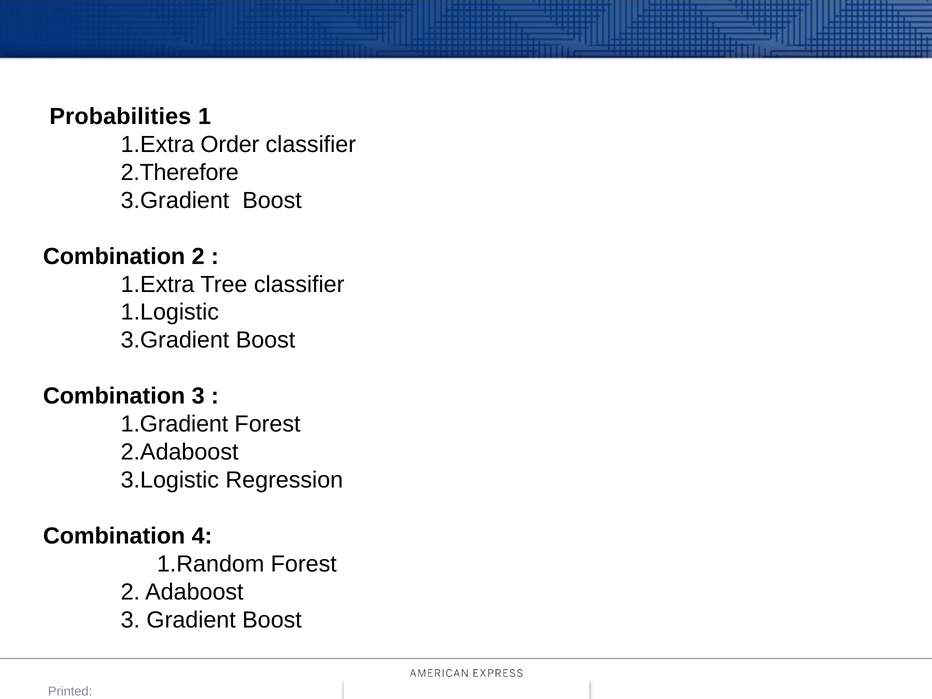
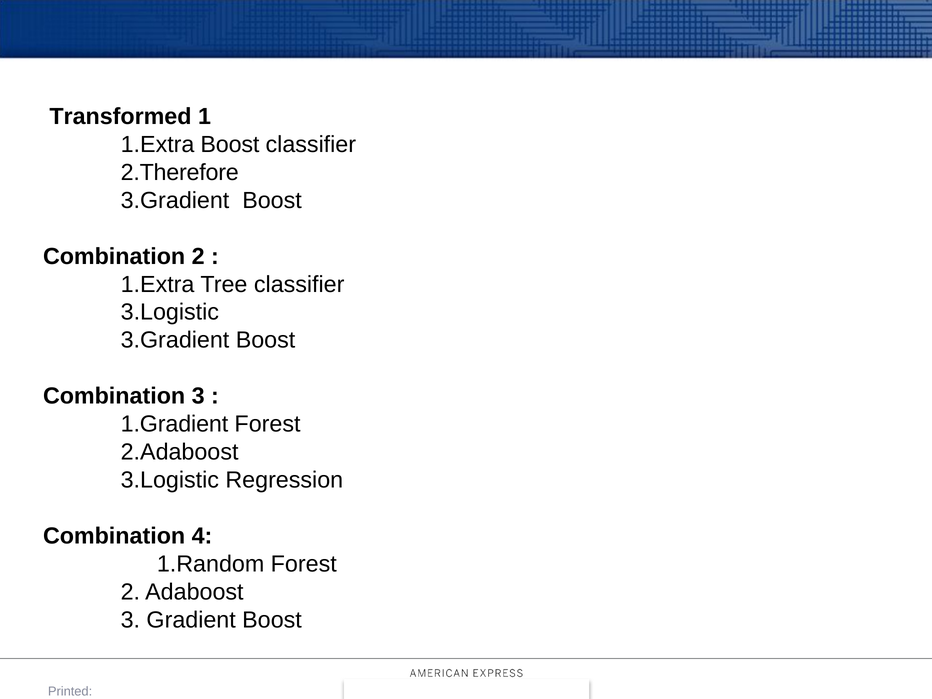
Probabilities: Probabilities -> Transformed
1.Extra Order: Order -> Boost
1.Logistic at (170, 312): 1.Logistic -> 3.Logistic
